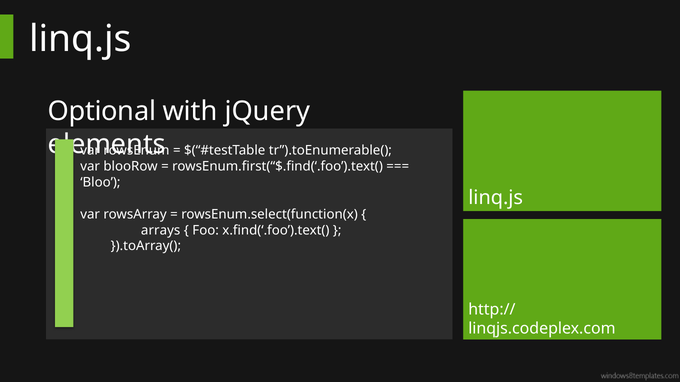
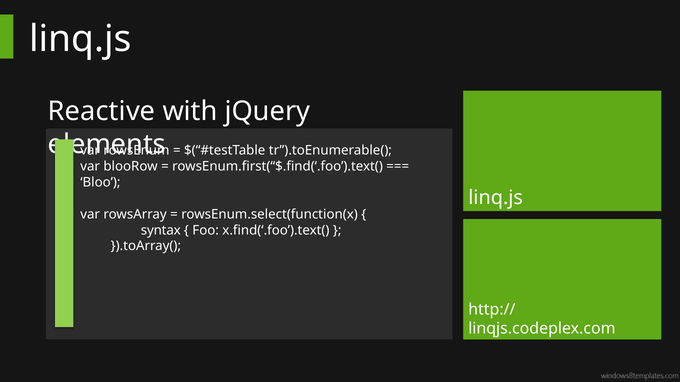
Optional: Optional -> Reactive
arrays: arrays -> syntax
